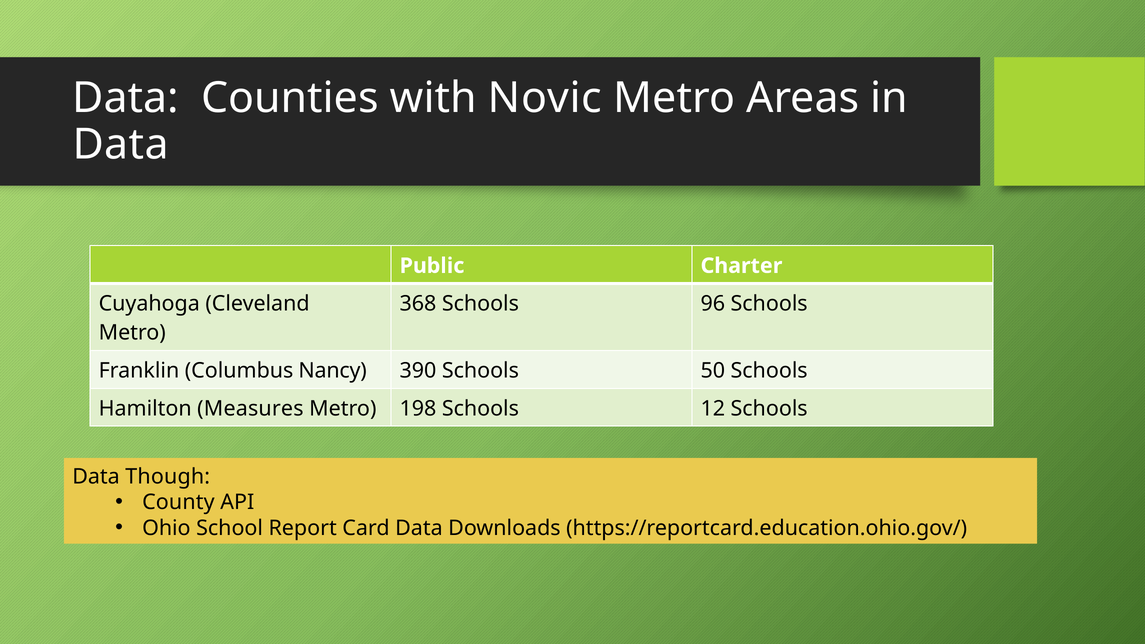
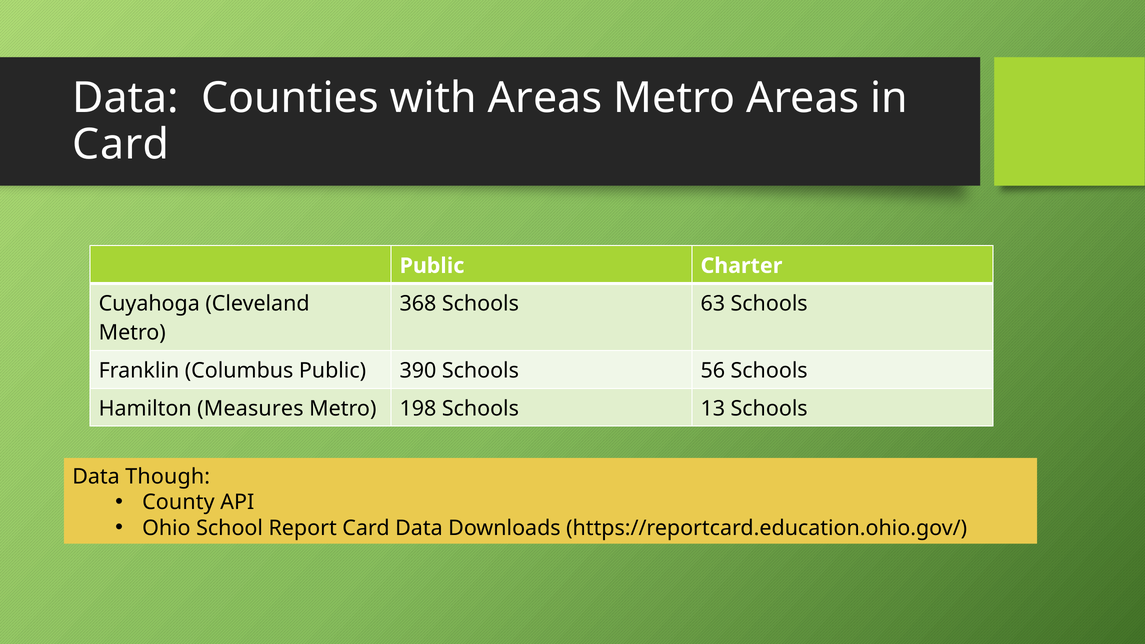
with Novic: Novic -> Areas
Data at (121, 144): Data -> Card
96: 96 -> 63
Columbus Nancy: Nancy -> Public
50: 50 -> 56
12: 12 -> 13
